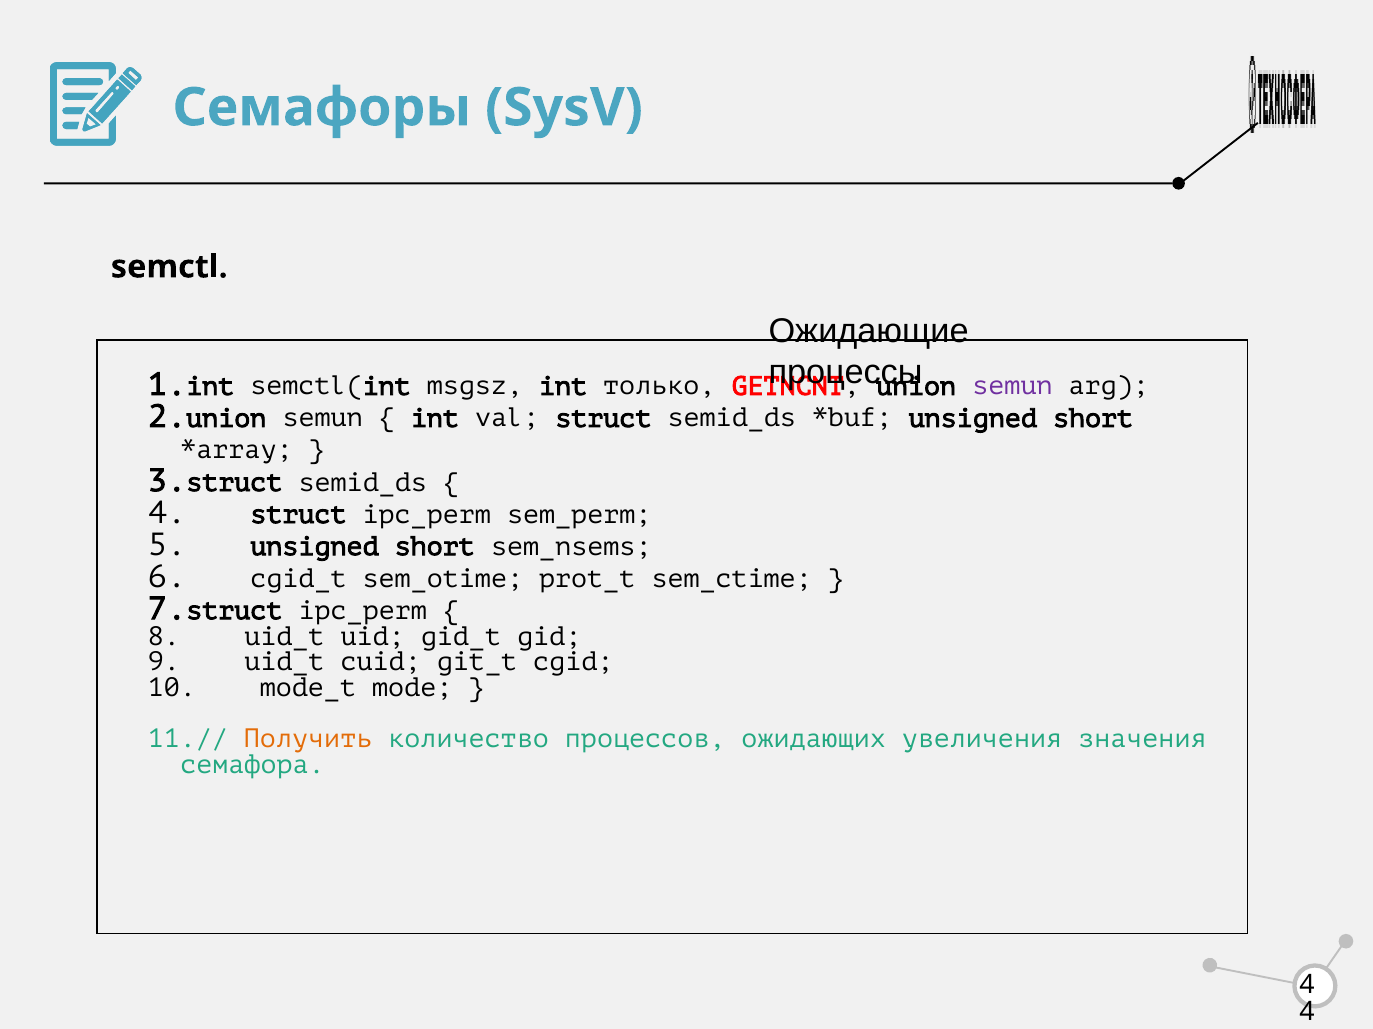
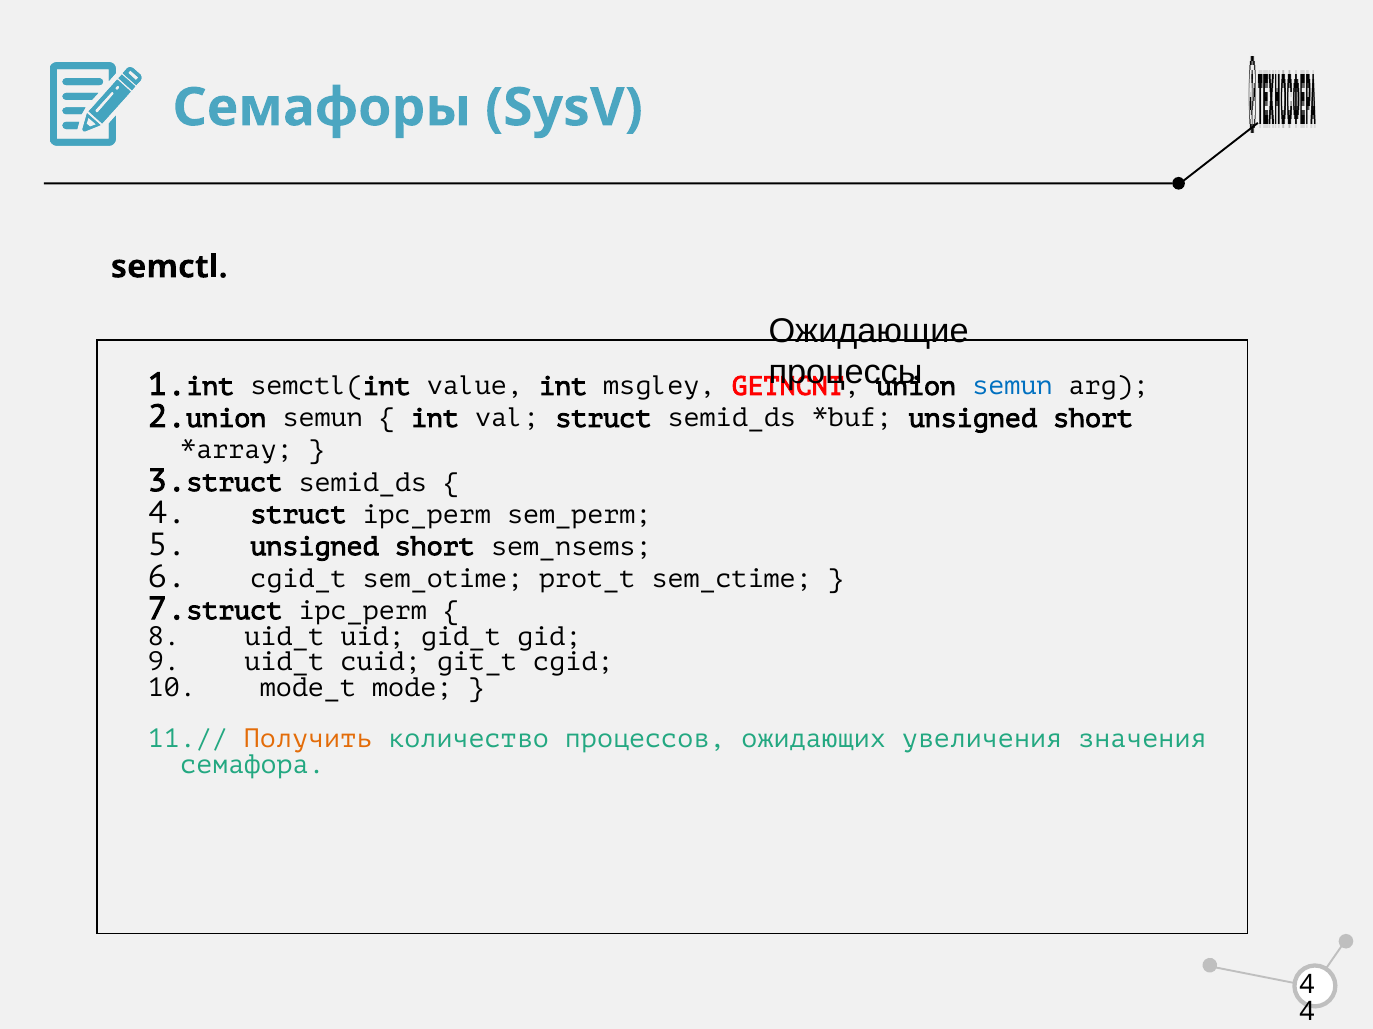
msgsz: msgsz -> value
только: только -> msgley
semun at (1012, 386) colour: purple -> blue
